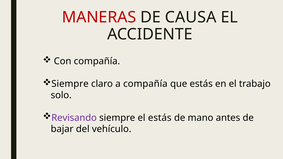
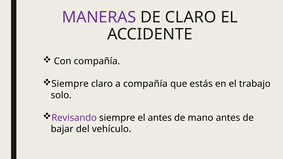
MANERAS colour: red -> purple
DE CAUSA: CAUSA -> CLARO
el estás: estás -> antes
